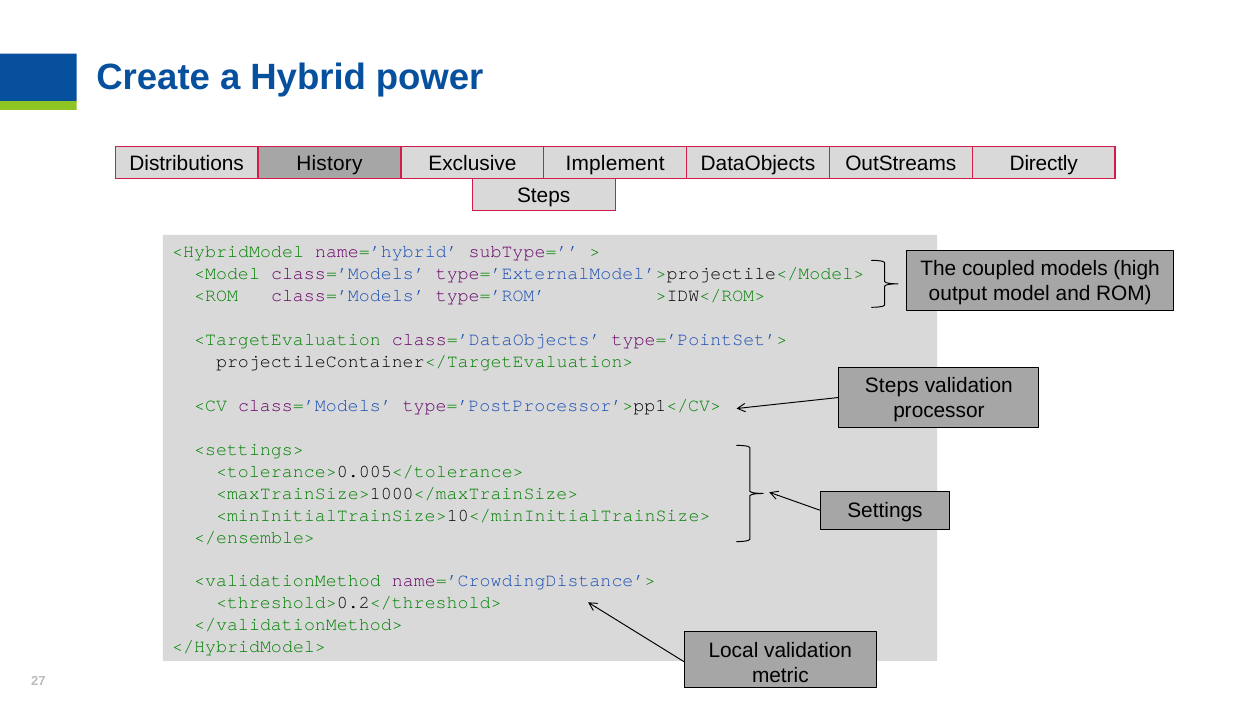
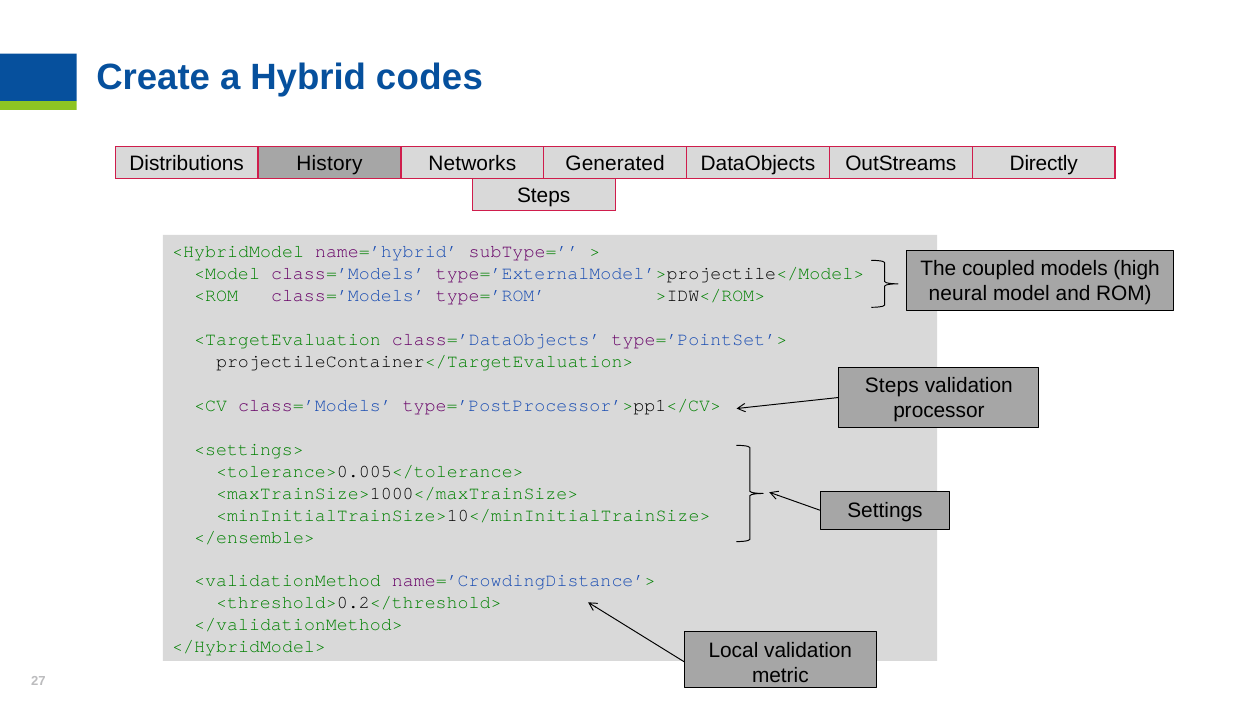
power: power -> codes
Exclusive: Exclusive -> Networks
Implement: Implement -> Generated
output: output -> neural
